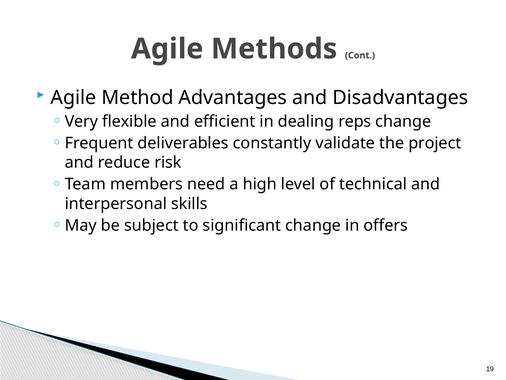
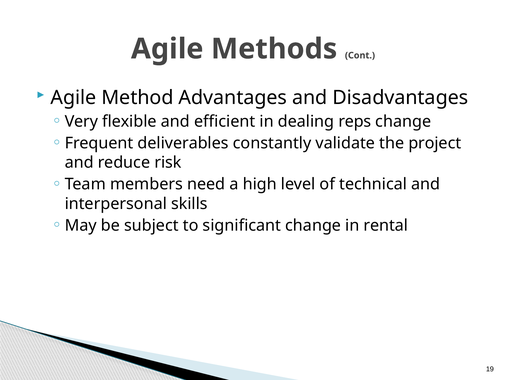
offers: offers -> rental
